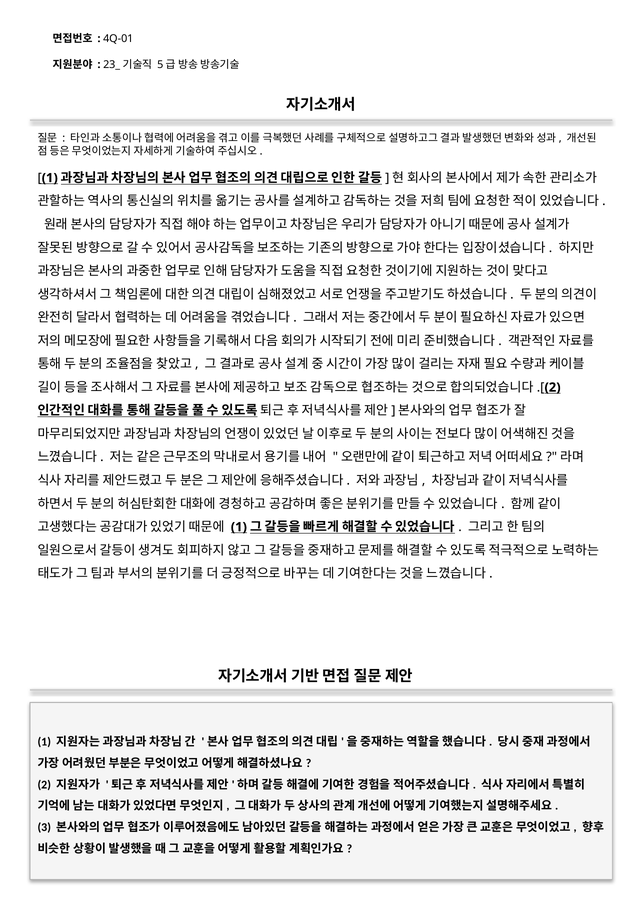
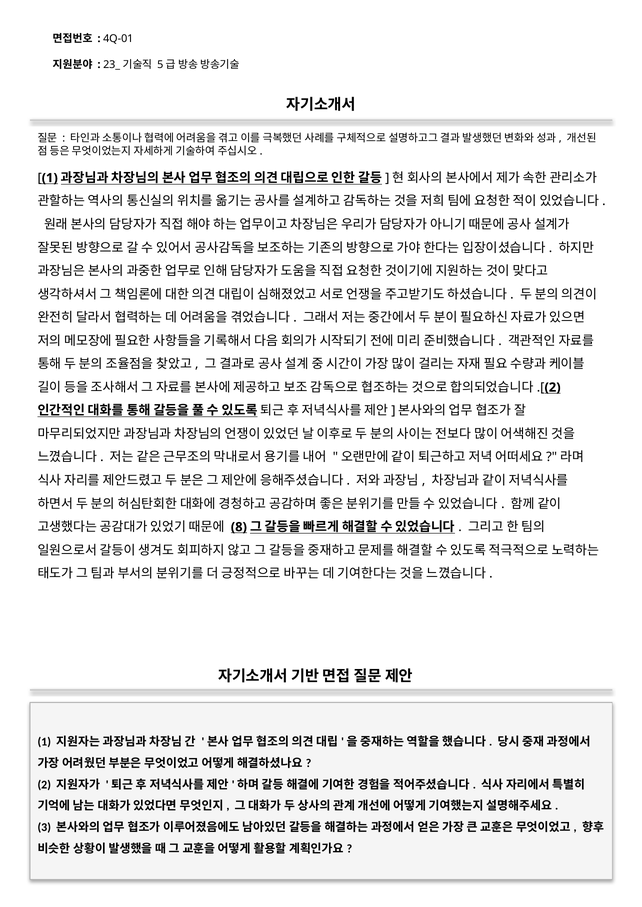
1 at (239, 528): 1 -> 8
